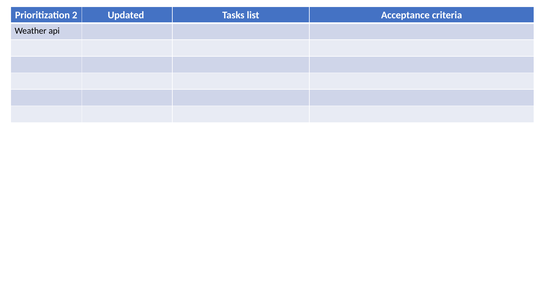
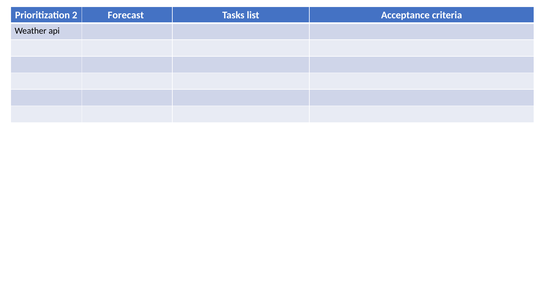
Updated: Updated -> Forecast
